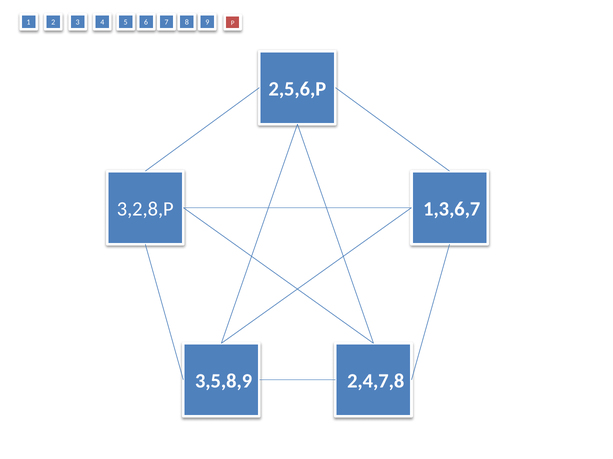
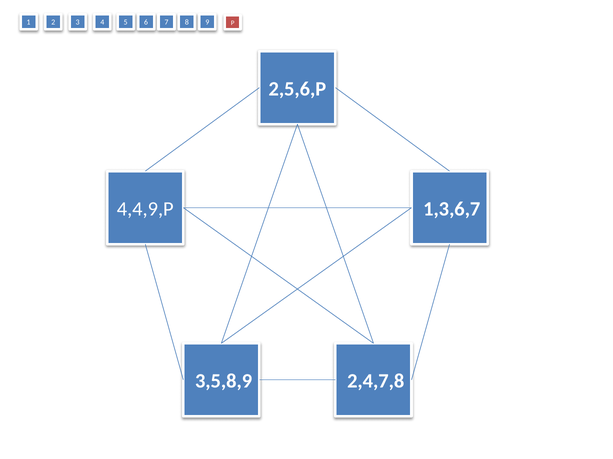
3,2,8,P: 3,2,8,P -> 4,4,9,P
